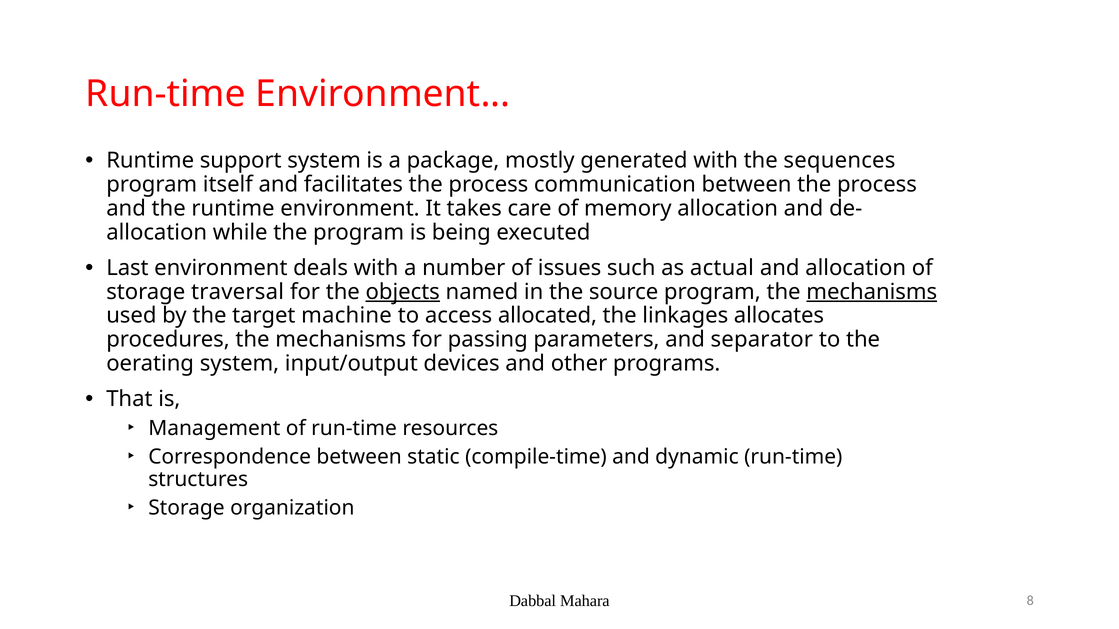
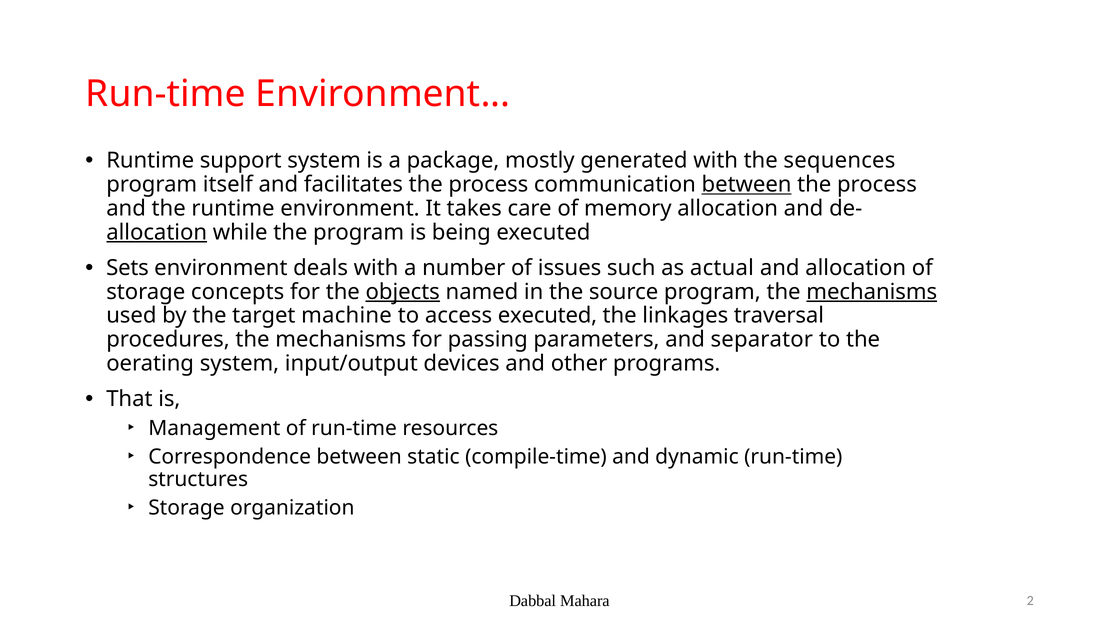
between at (747, 185) underline: none -> present
allocation at (157, 232) underline: none -> present
Last: Last -> Sets
traversal: traversal -> concepts
access allocated: allocated -> executed
allocates: allocates -> traversal
8: 8 -> 2
